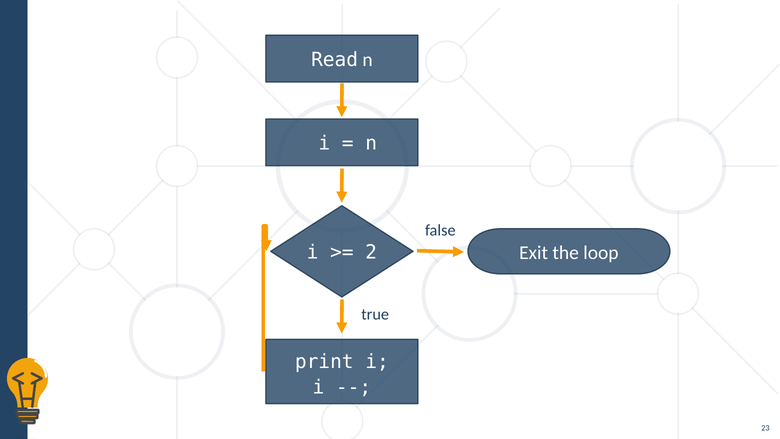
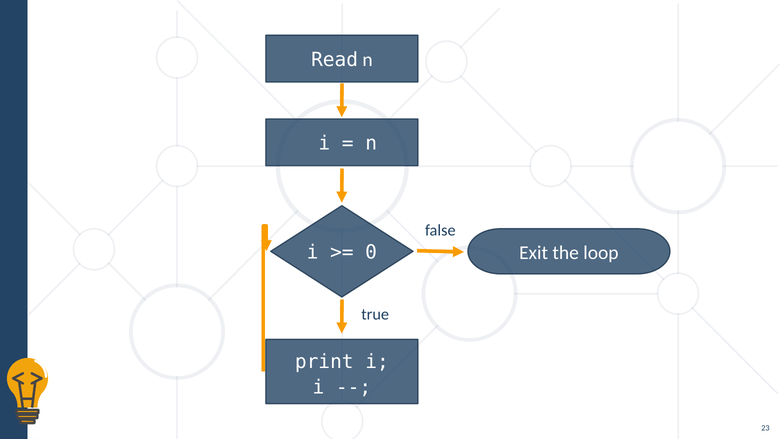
2: 2 -> 0
